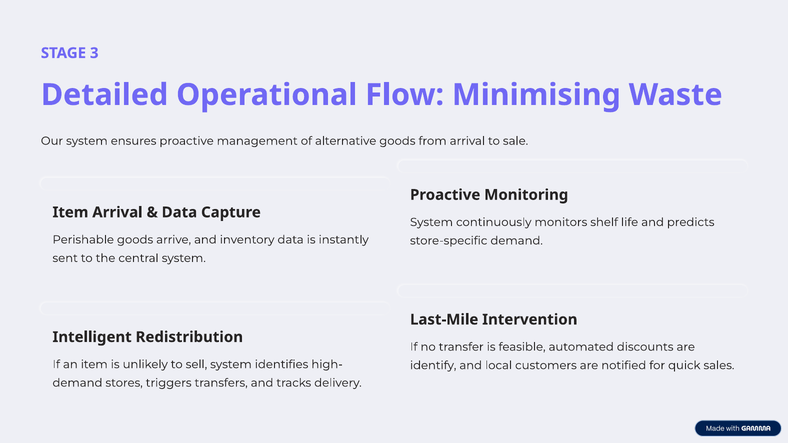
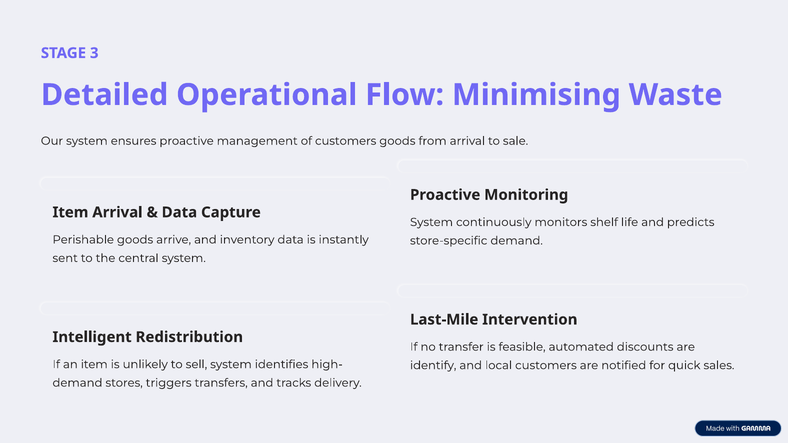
of alternative: alternative -> customers
